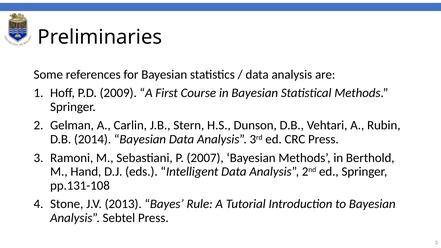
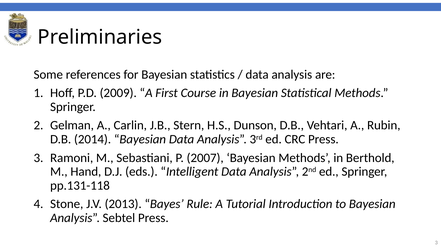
pp.131-108: pp.131-108 -> pp.131-118
